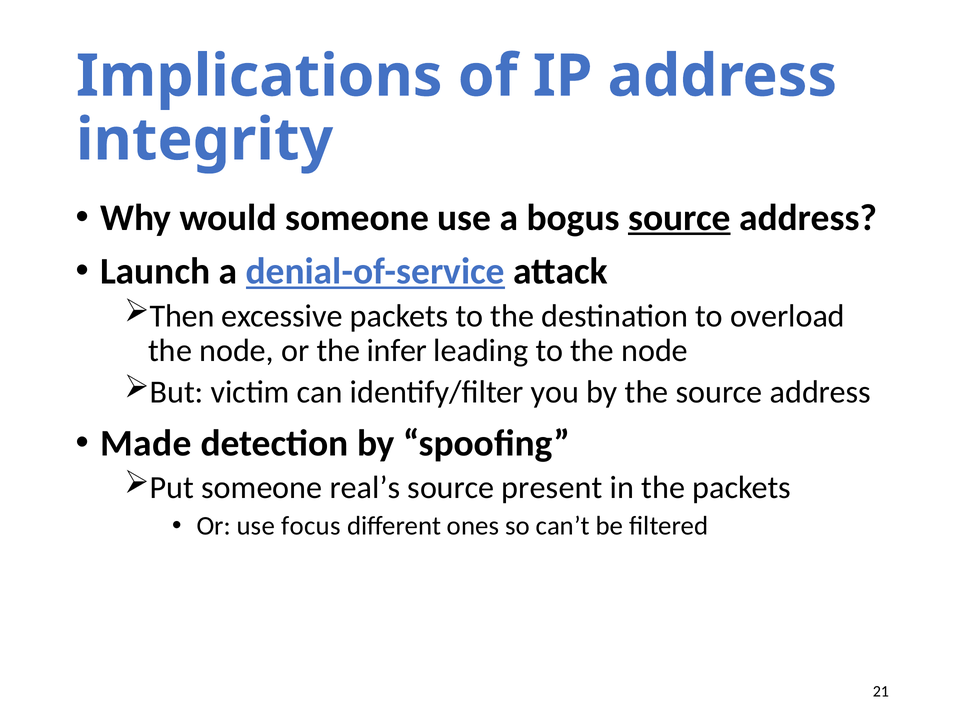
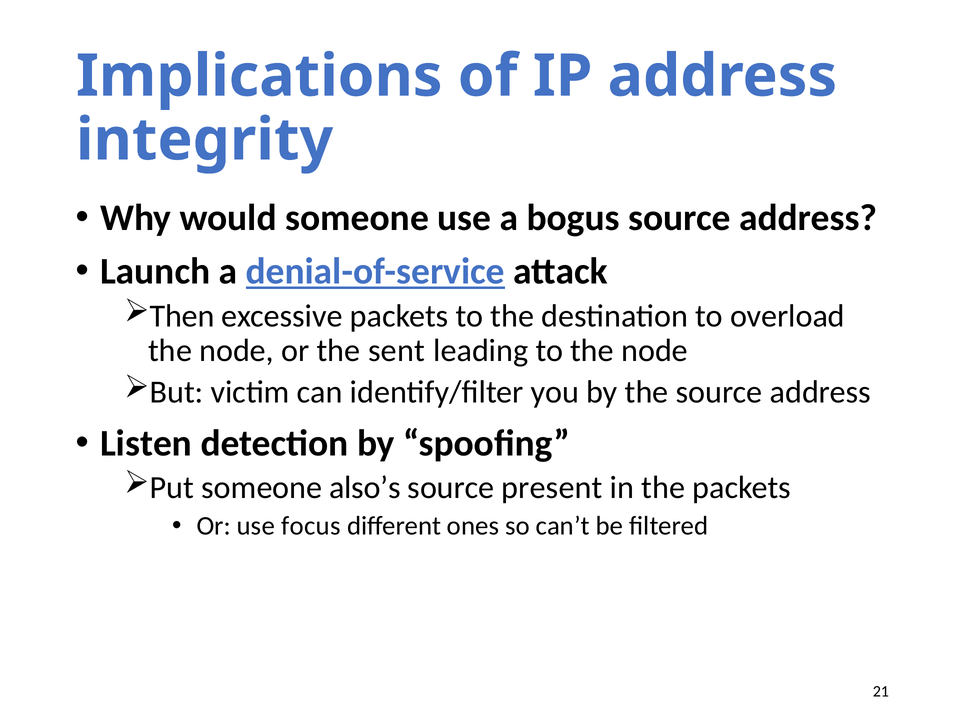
source at (679, 218) underline: present -> none
infer: infer -> sent
Made: Made -> Listen
real’s: real’s -> also’s
